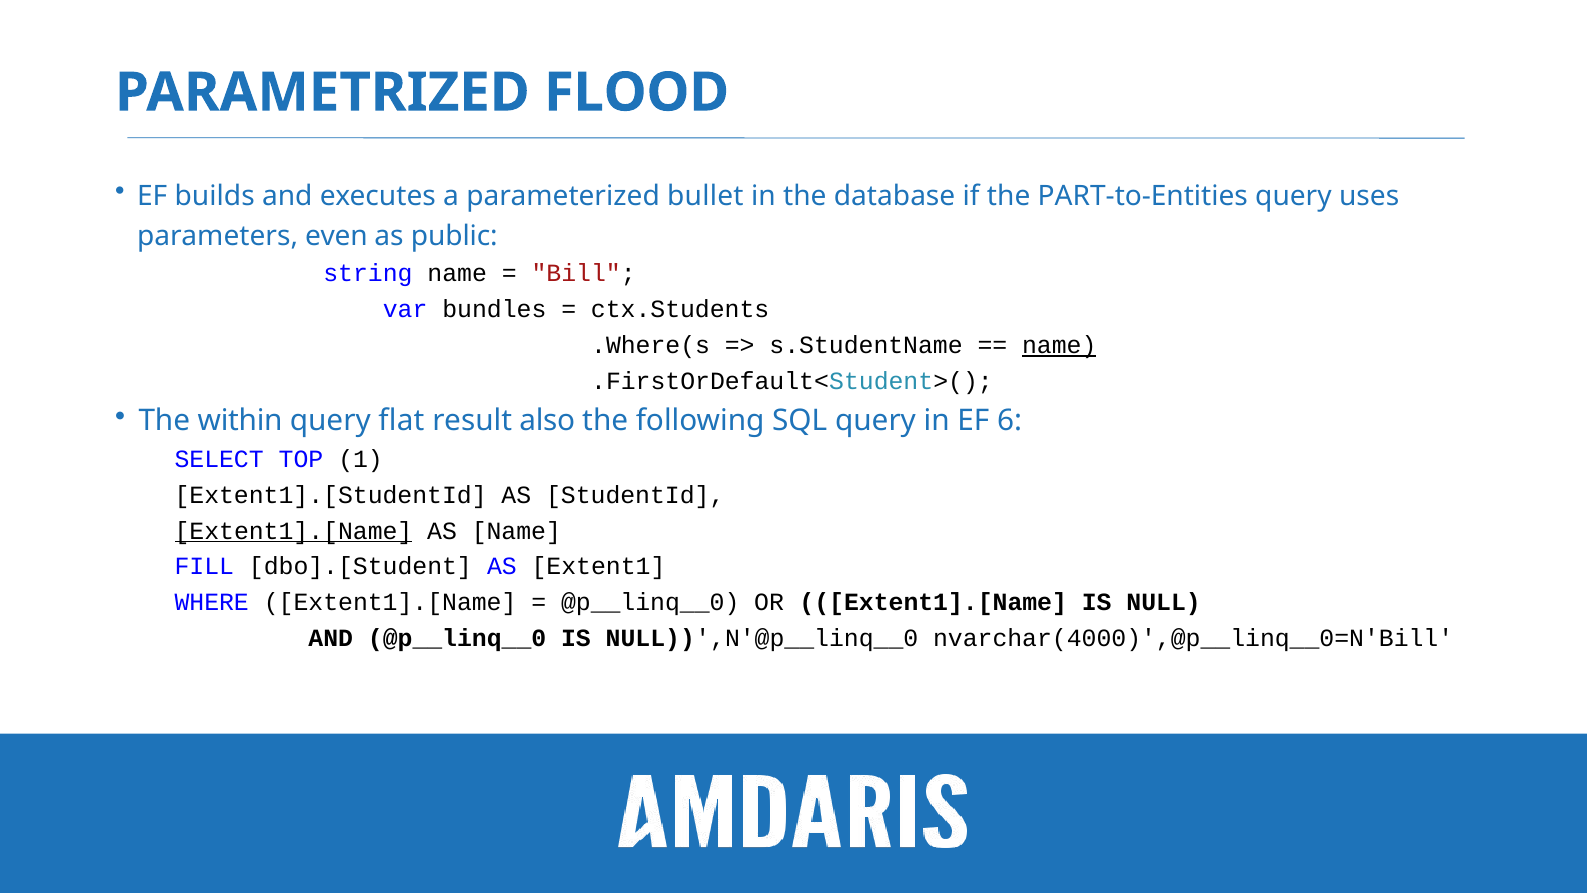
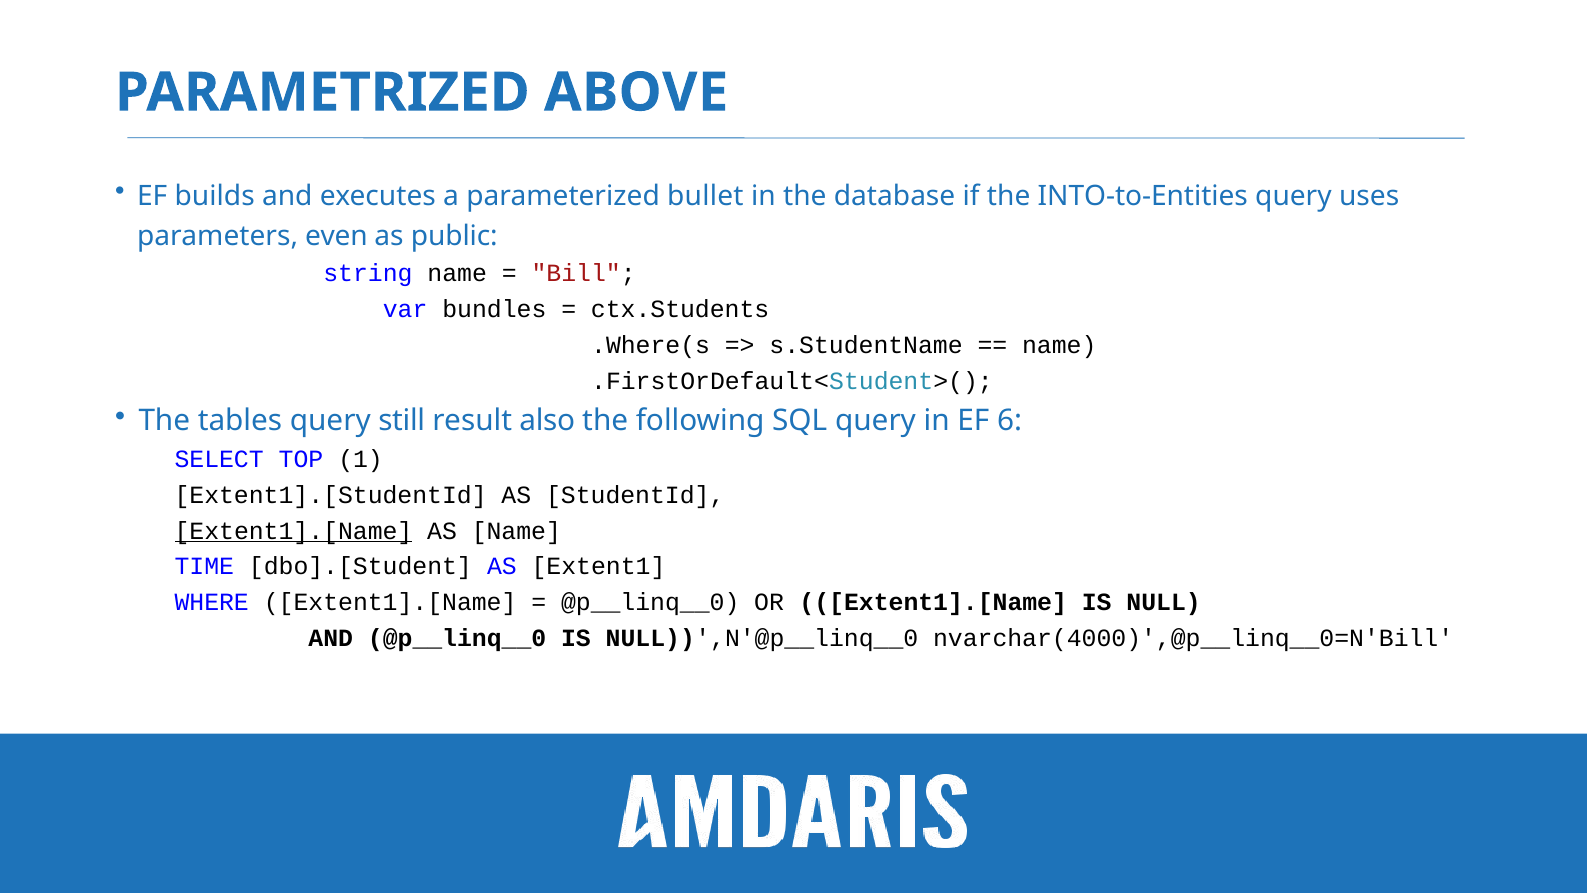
FLOOD: FLOOD -> ABOVE
PART-to-Entities: PART-to-Entities -> INTO-to-Entities
name at (1059, 345) underline: present -> none
within: within -> tables
flat: flat -> still
FILL: FILL -> TIME
